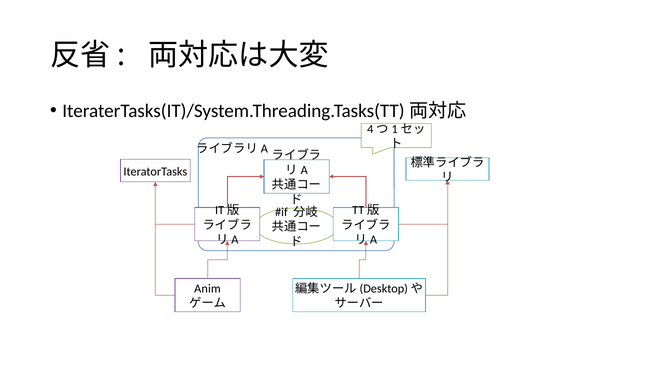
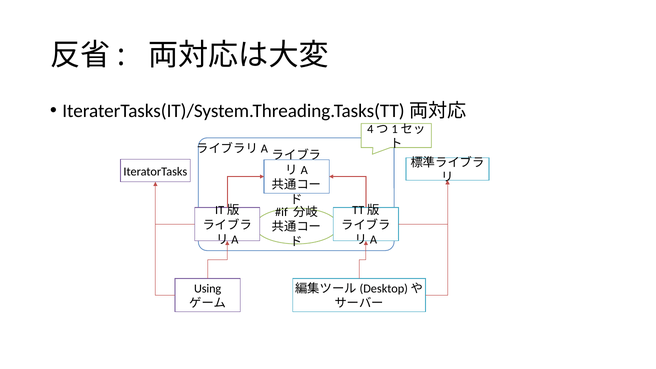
Anim: Anim -> Using
